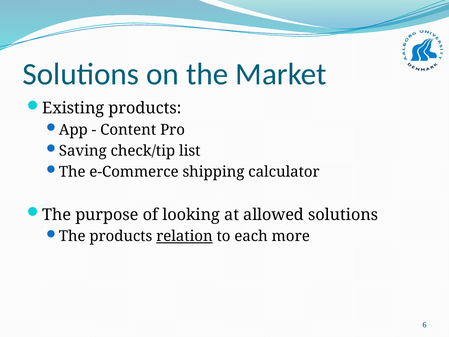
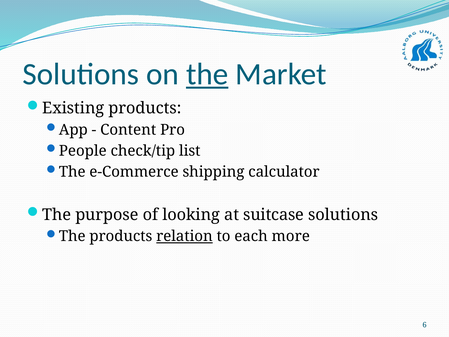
the at (207, 74) underline: none -> present
Saving: Saving -> People
allowed: allowed -> suitcase
